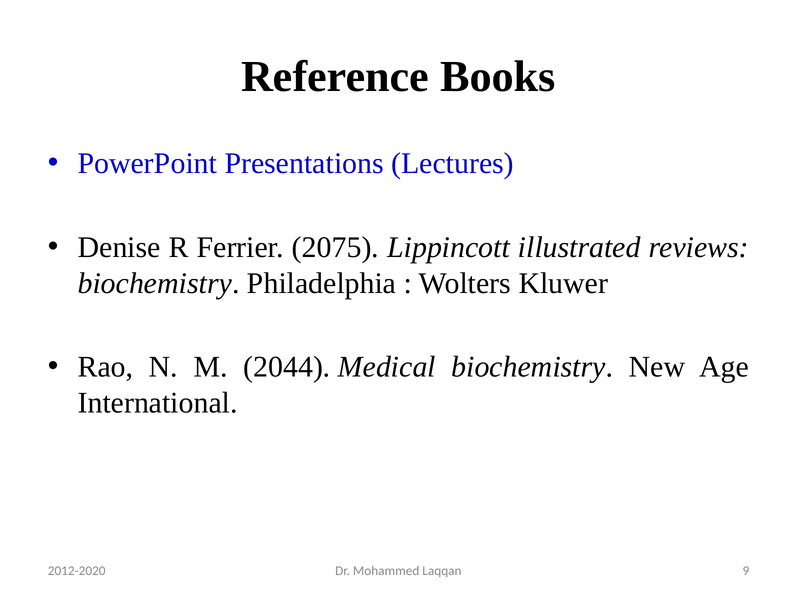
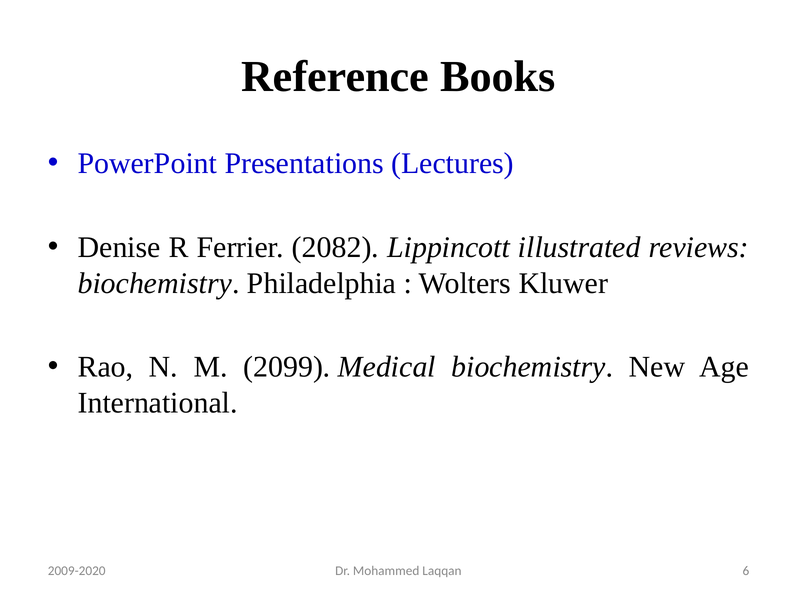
2075: 2075 -> 2082
2044: 2044 -> 2099
9: 9 -> 6
2012-2020: 2012-2020 -> 2009-2020
